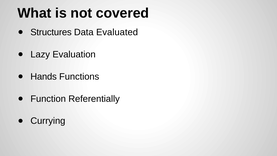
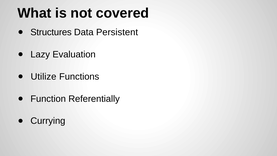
Evaluated: Evaluated -> Persistent
Hands: Hands -> Utilize
